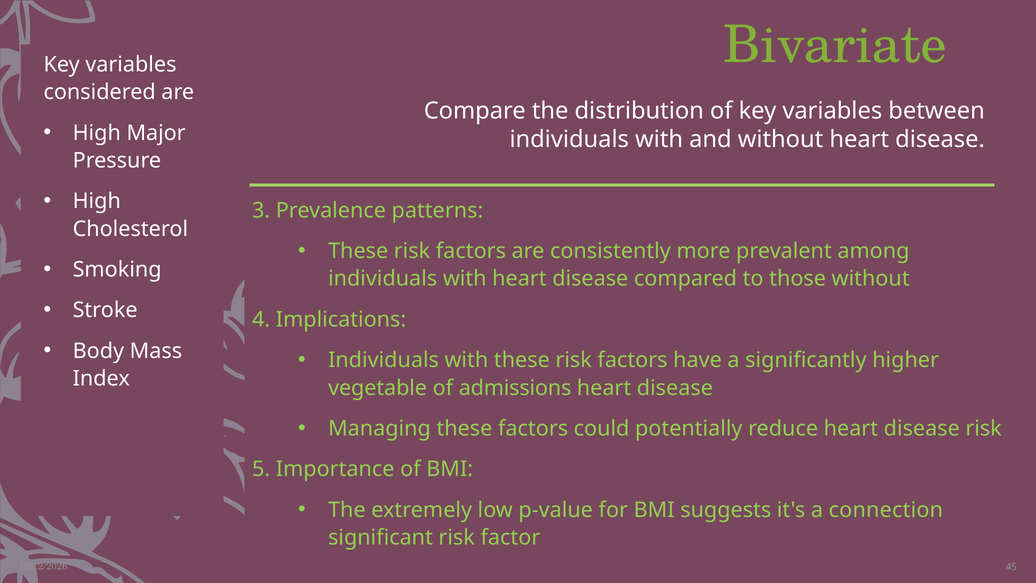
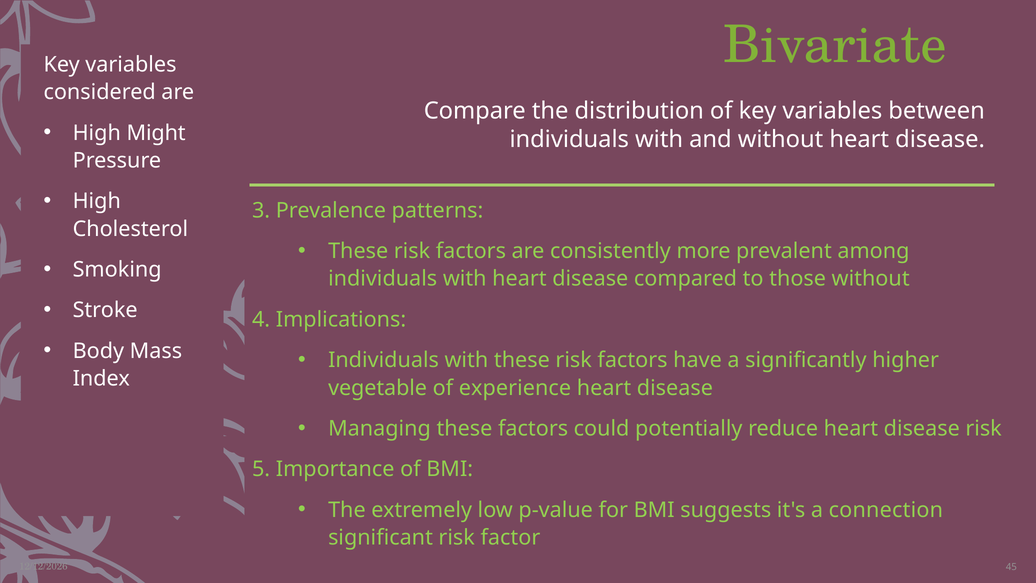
Major: Major -> Might
admissions: admissions -> experience
